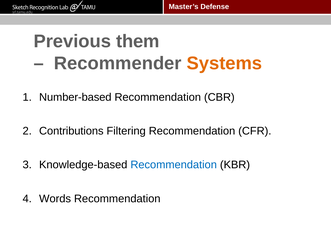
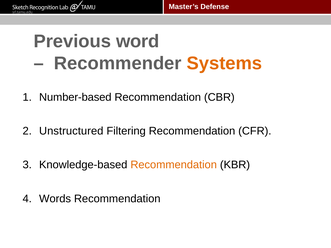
them: them -> word
Contributions: Contributions -> Unstructured
Recommendation at (174, 165) colour: blue -> orange
